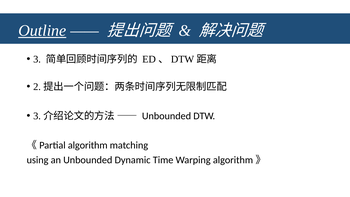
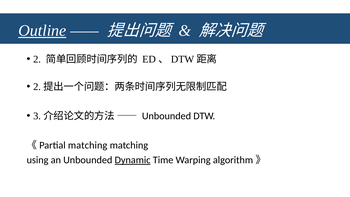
3 at (37, 59): 3 -> 2
《Partial algorithm: algorithm -> matching
Dynamic underline: none -> present
